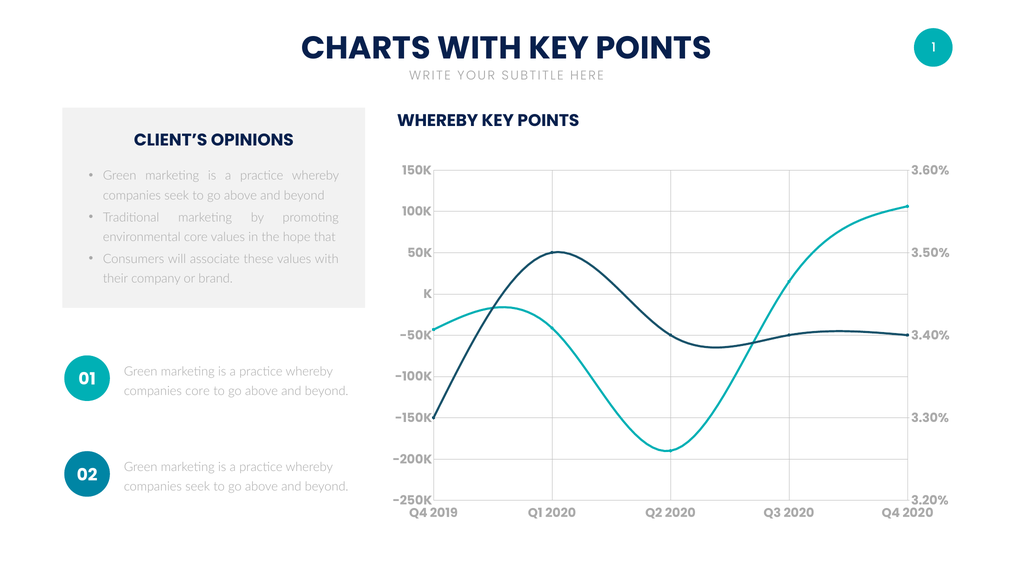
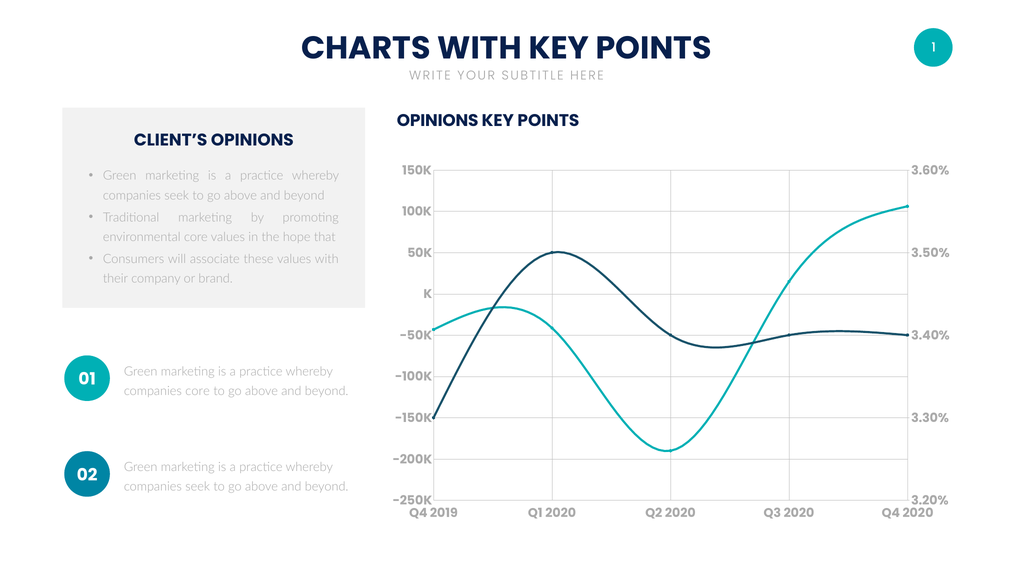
WHEREBY at (438, 121): WHEREBY -> OPINIONS
